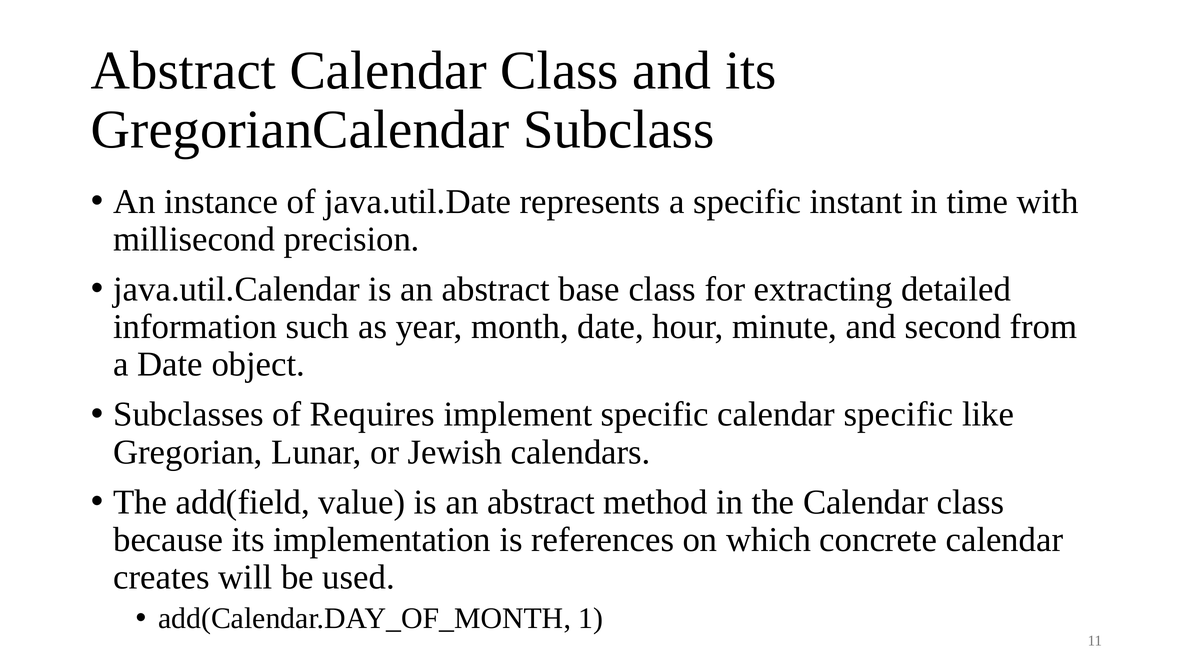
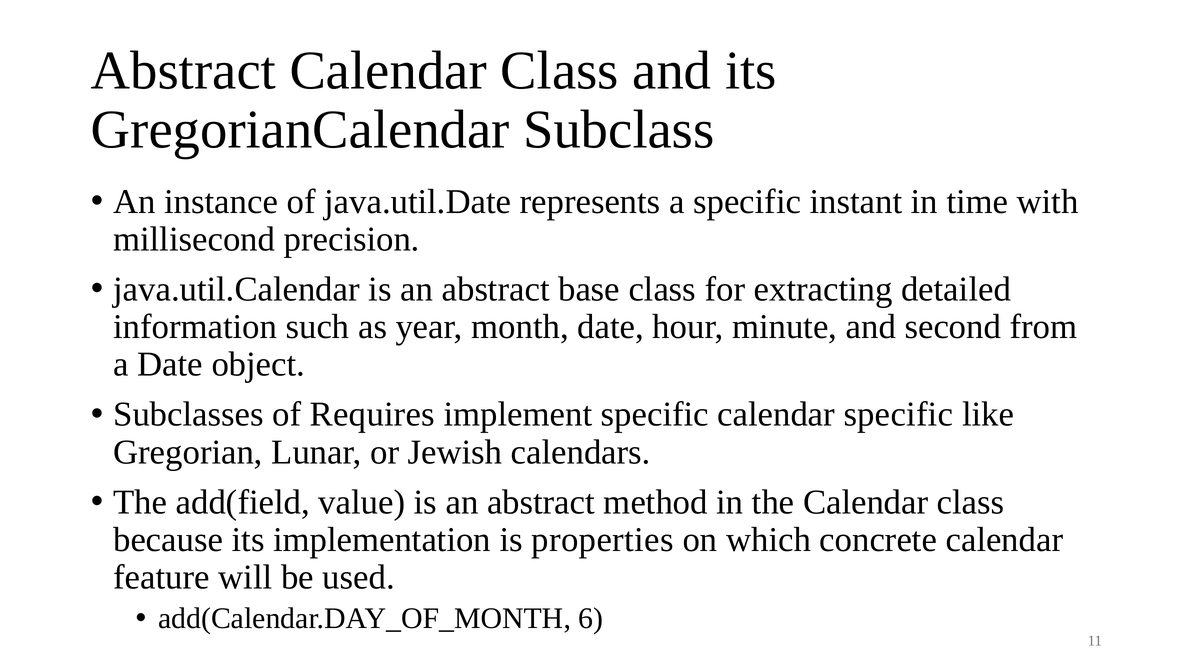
references: references -> properties
creates: creates -> feature
1: 1 -> 6
